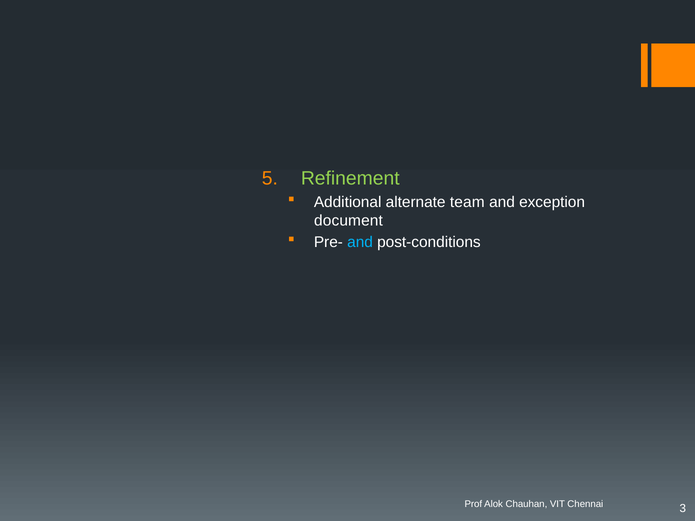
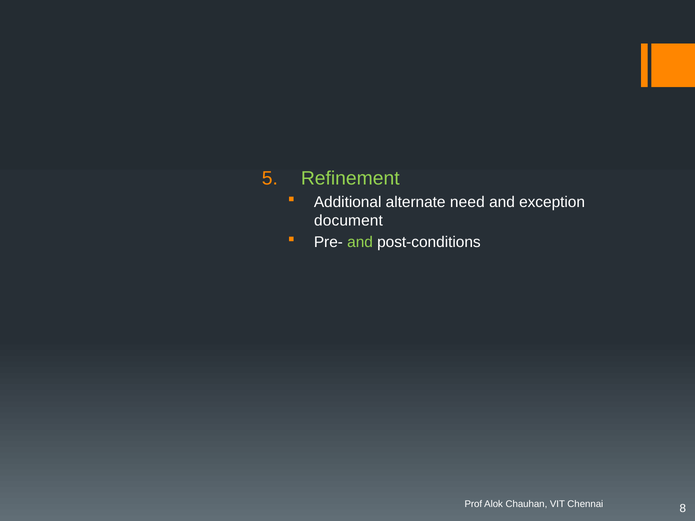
team: team -> need
and at (360, 242) colour: light blue -> light green
3: 3 -> 8
